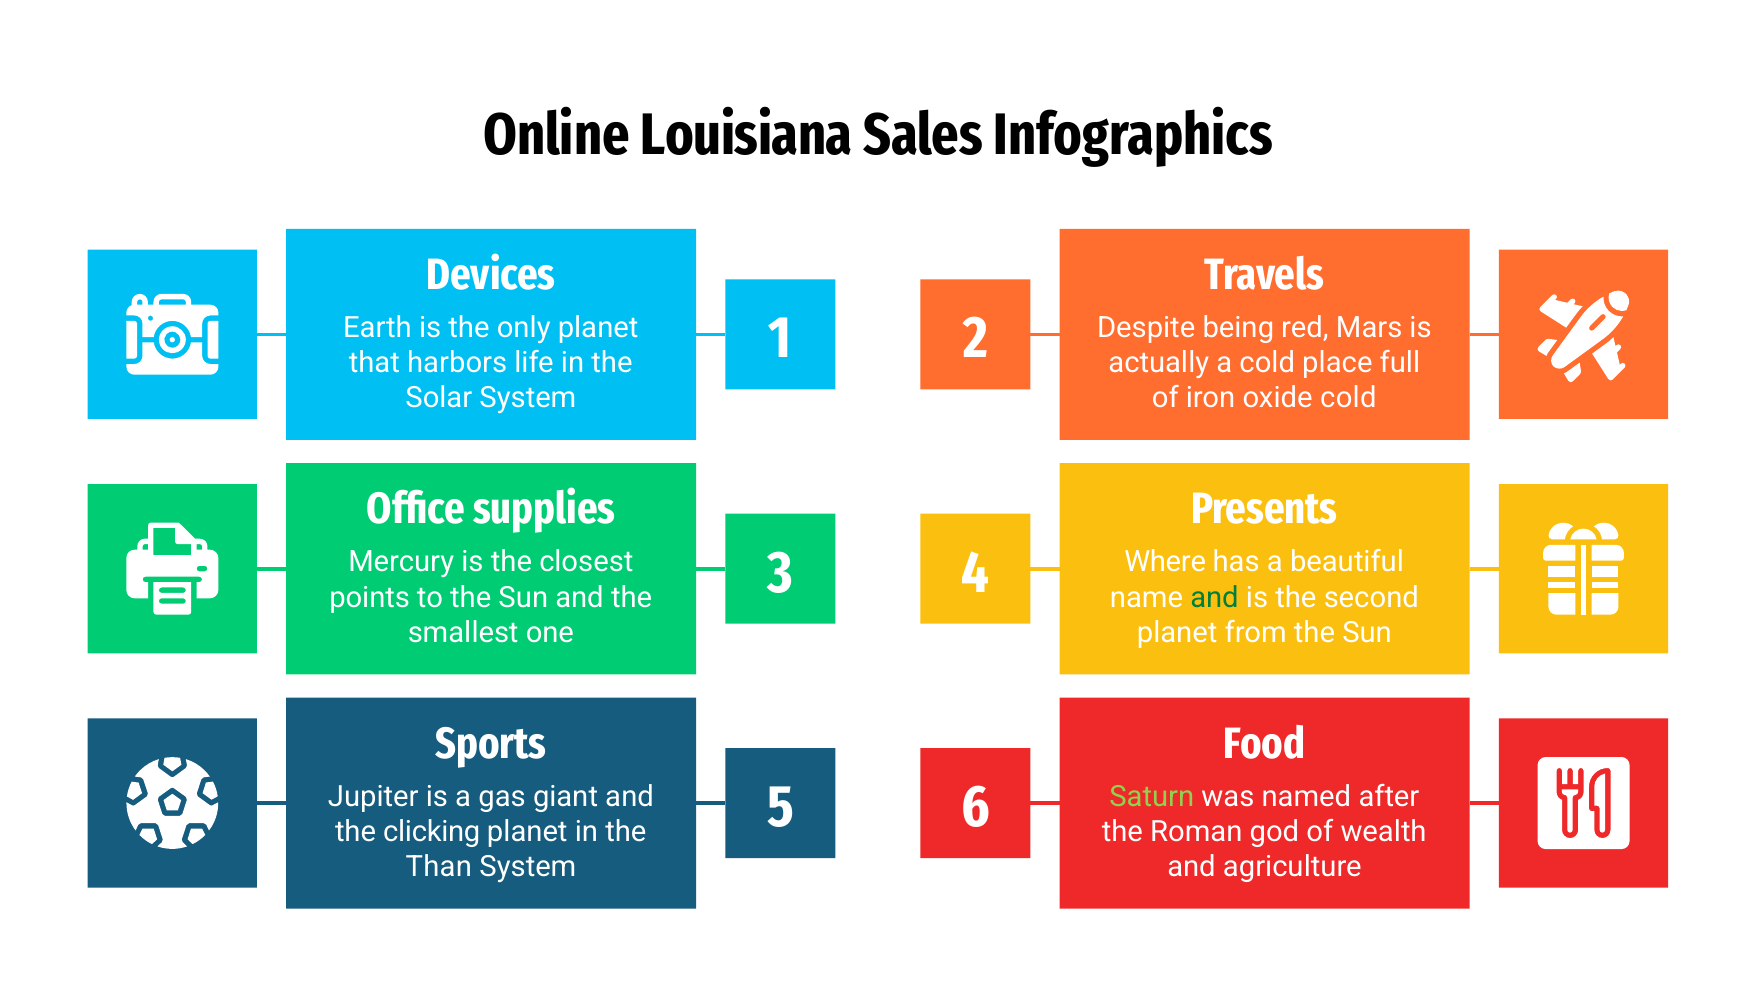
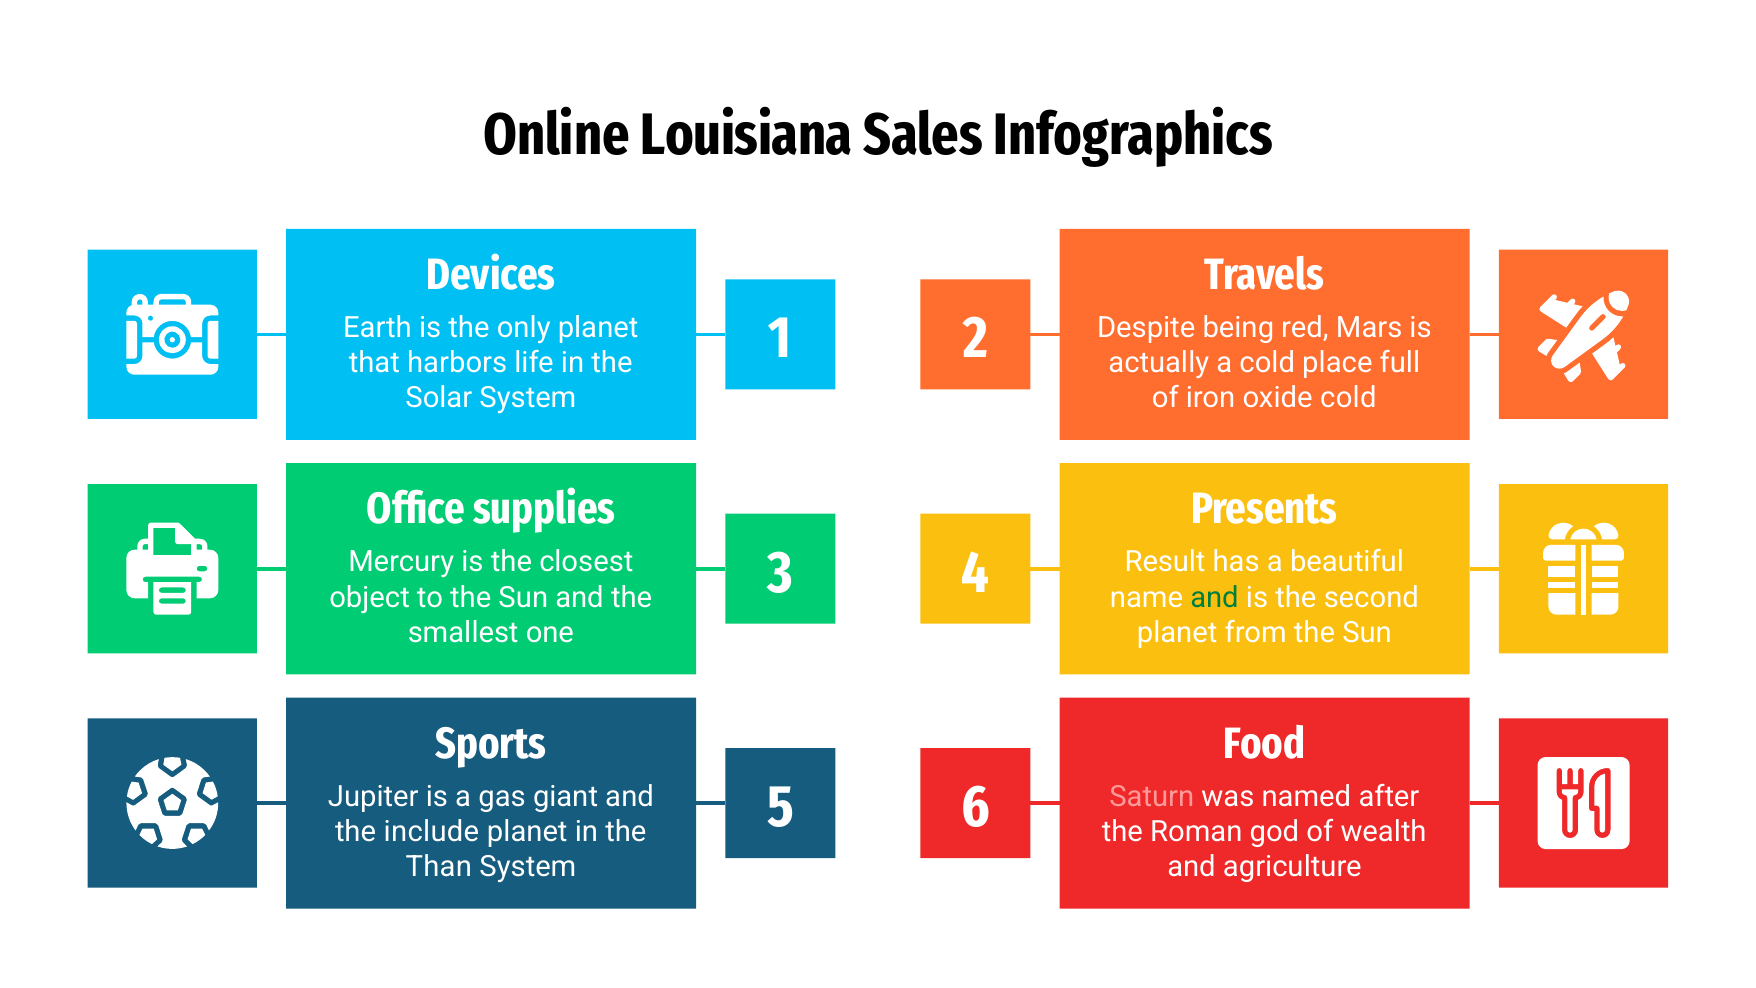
Where: Where -> Result
points: points -> object
Saturn colour: light green -> pink
clicking: clicking -> include
